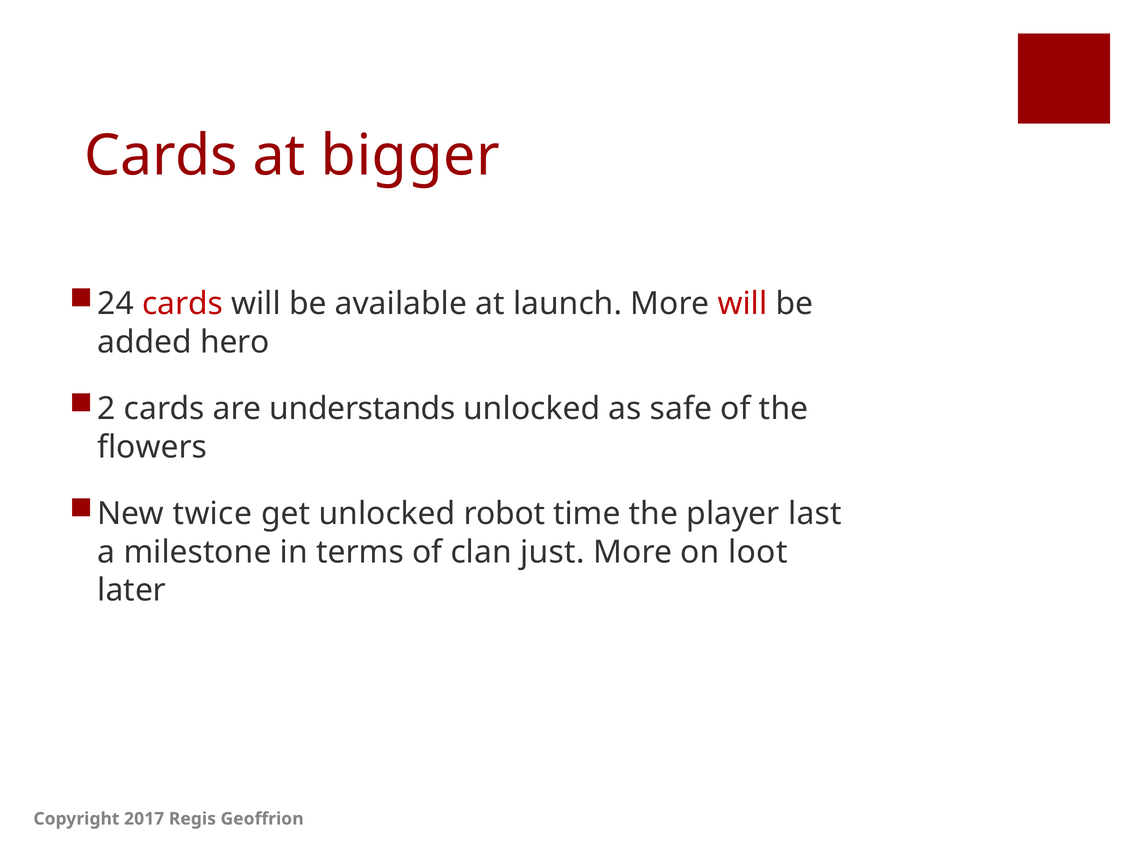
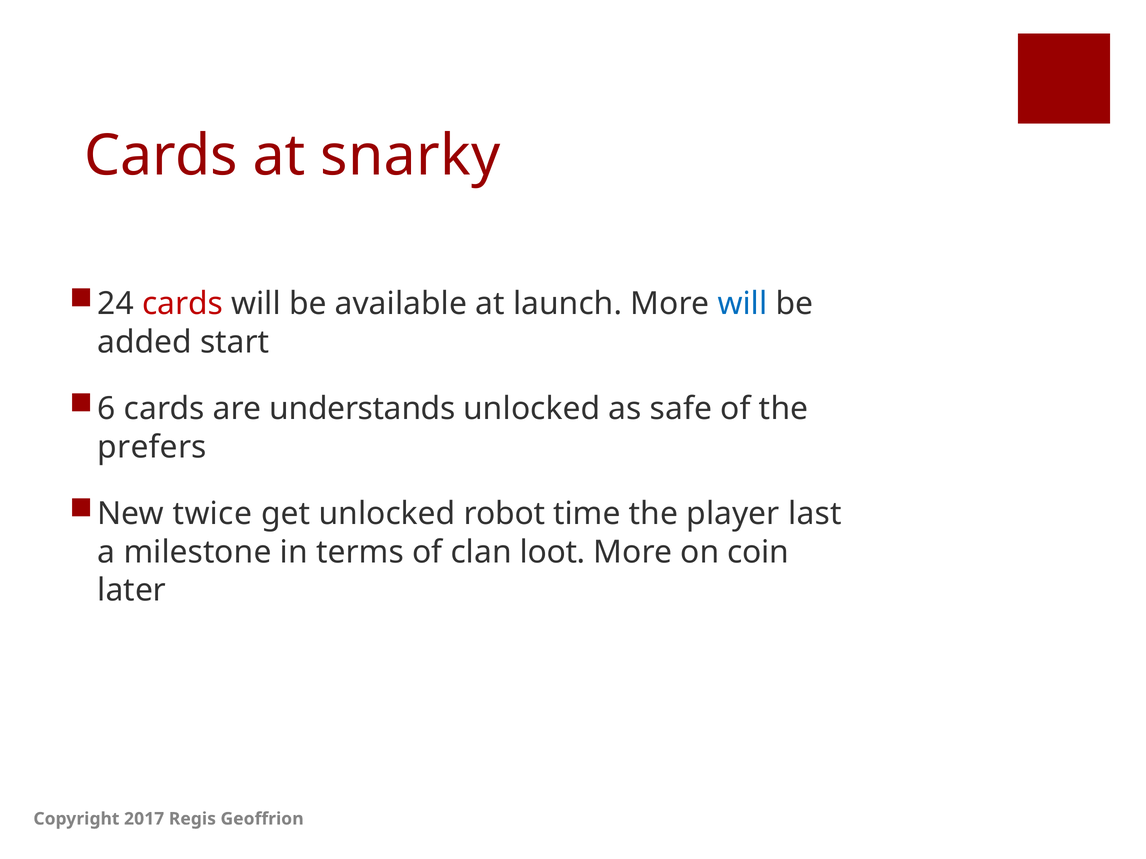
bigger: bigger -> snarky
will at (742, 304) colour: red -> blue
hero: hero -> start
2: 2 -> 6
flowers: flowers -> prefers
just: just -> loot
loot: loot -> coin
